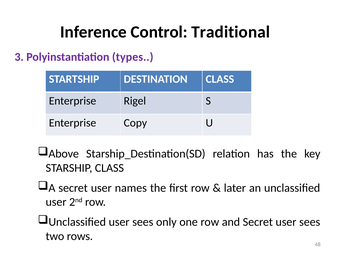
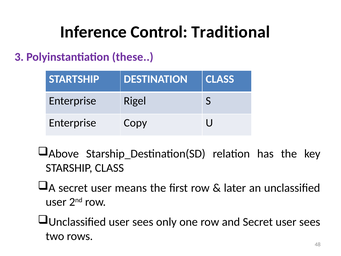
types: types -> these
names: names -> means
